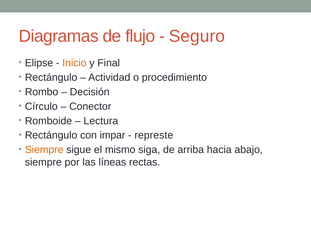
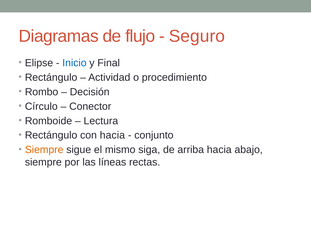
Inicio colour: orange -> blue
con impar: impar -> hacia
represte: represte -> conjunto
